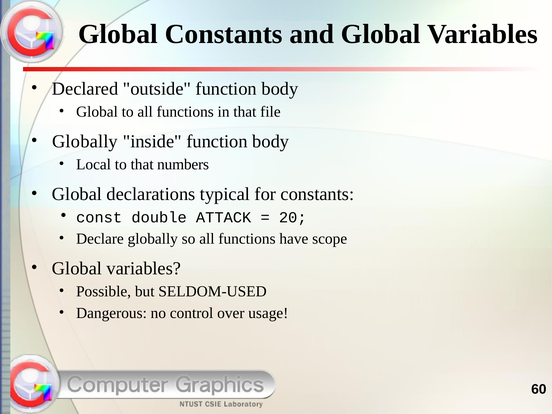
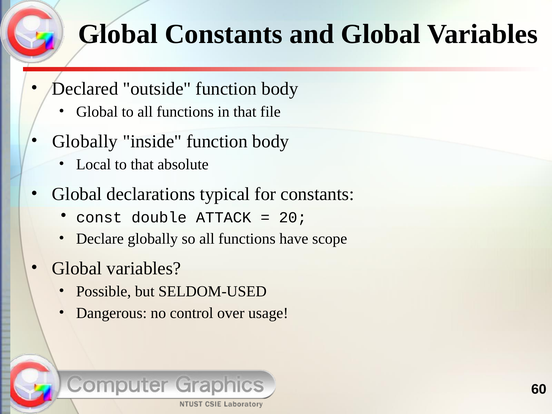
numbers: numbers -> absolute
